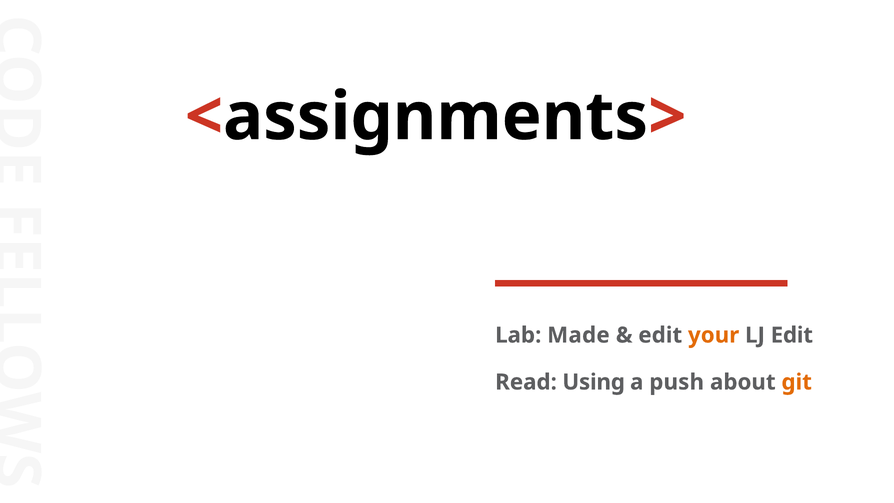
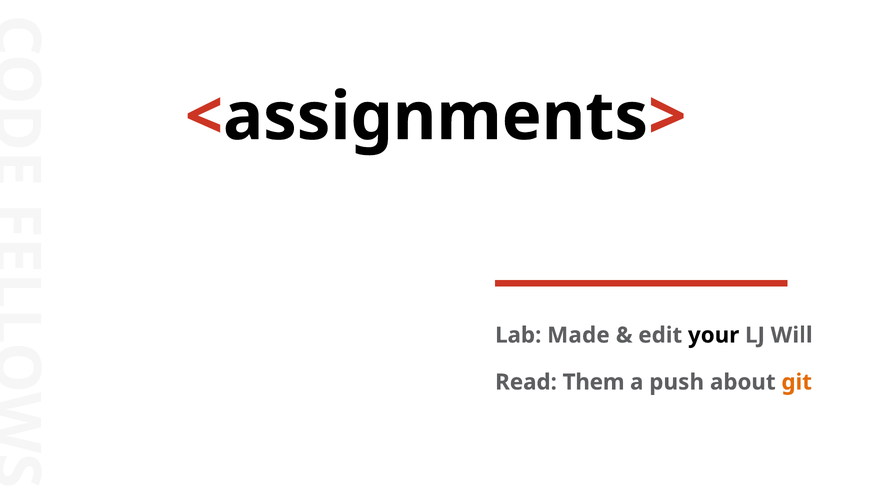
your colour: orange -> black
LJ Edit: Edit -> Will
Using: Using -> Them
